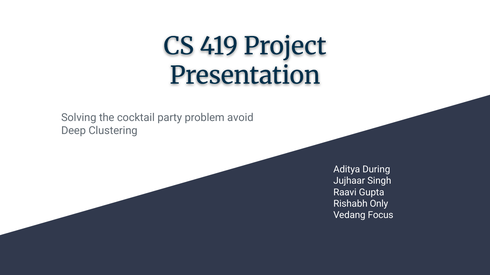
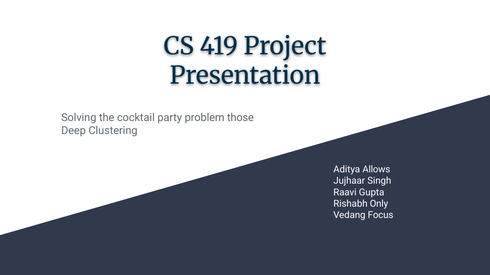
avoid: avoid -> those
During: During -> Allows
